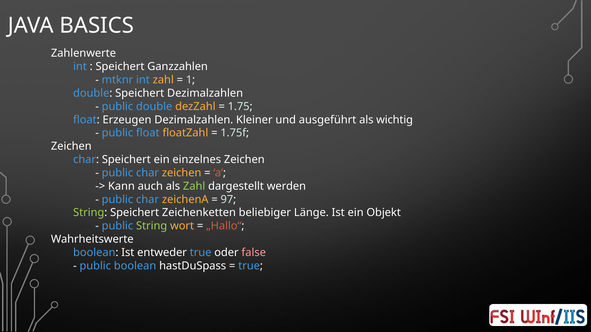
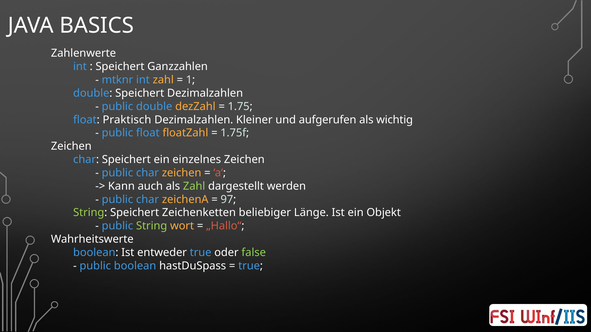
Erzeugen: Erzeugen -> Praktisch
ausgeführt: ausgeführt -> aufgerufen
false colour: pink -> light green
